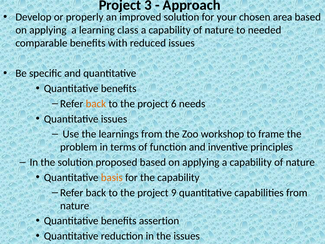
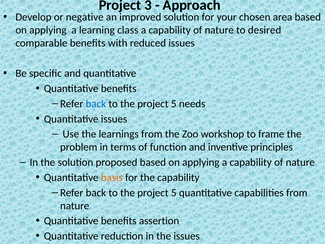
properly: properly -> negative
needed: needed -> desired
back at (96, 104) colour: orange -> blue
6 at (174, 104): 6 -> 5
9 at (174, 192): 9 -> 5
